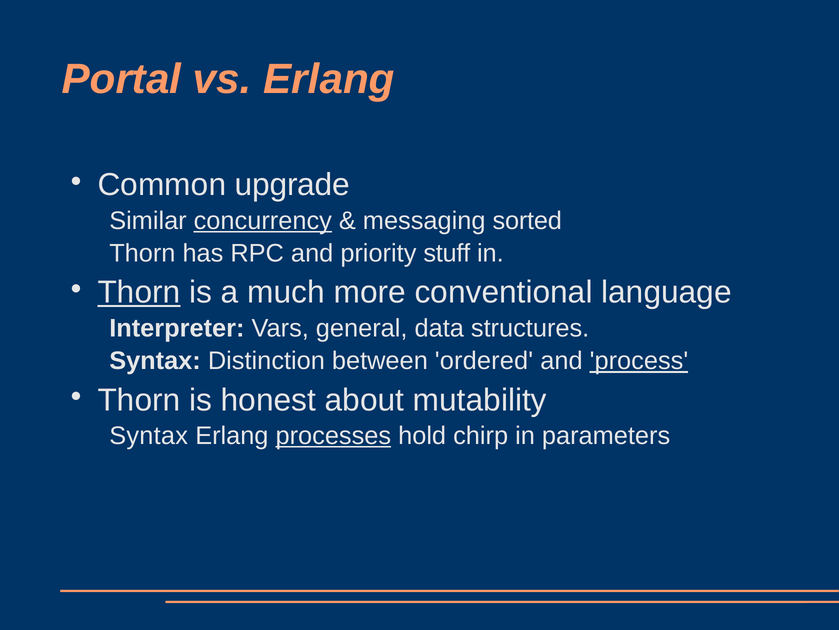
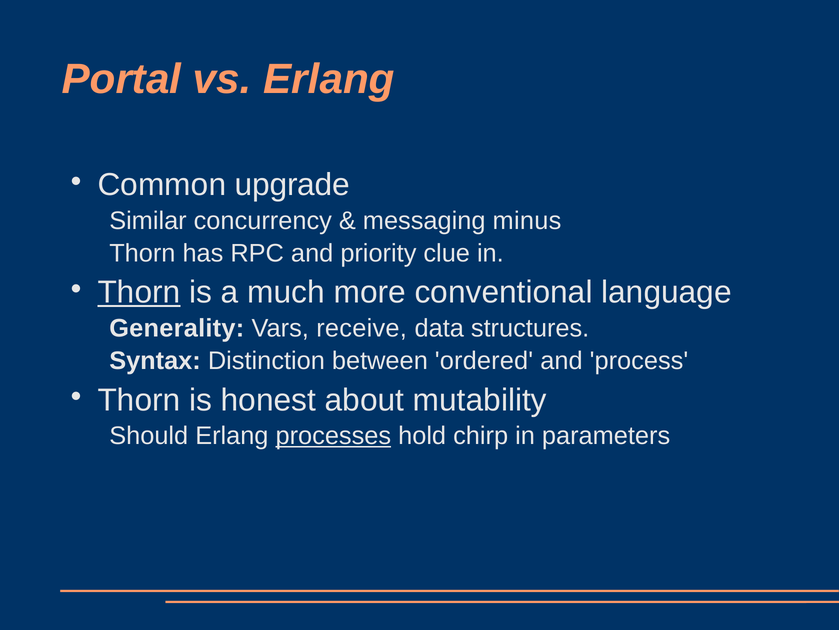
concurrency underline: present -> none
sorted: sorted -> minus
stuff: stuff -> clue
Interpreter: Interpreter -> Generality
general: general -> receive
process underline: present -> none
Syntax at (149, 435): Syntax -> Should
